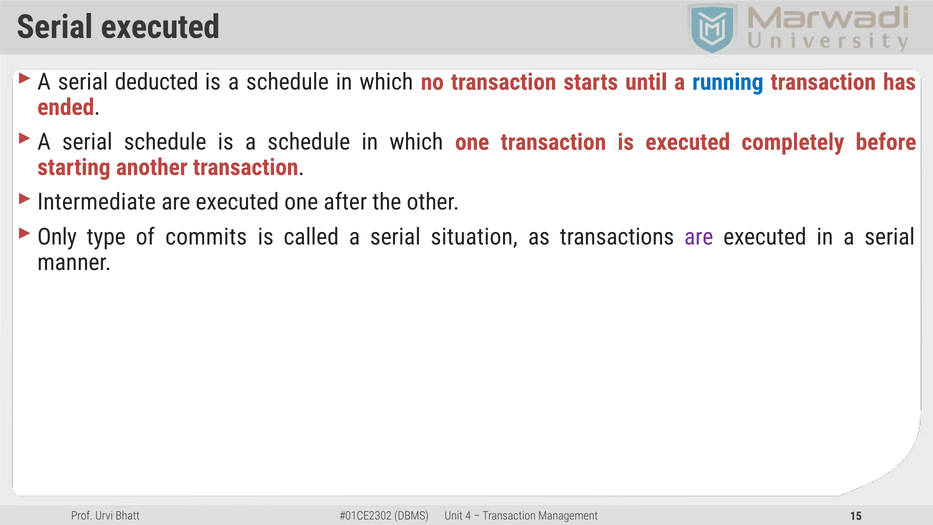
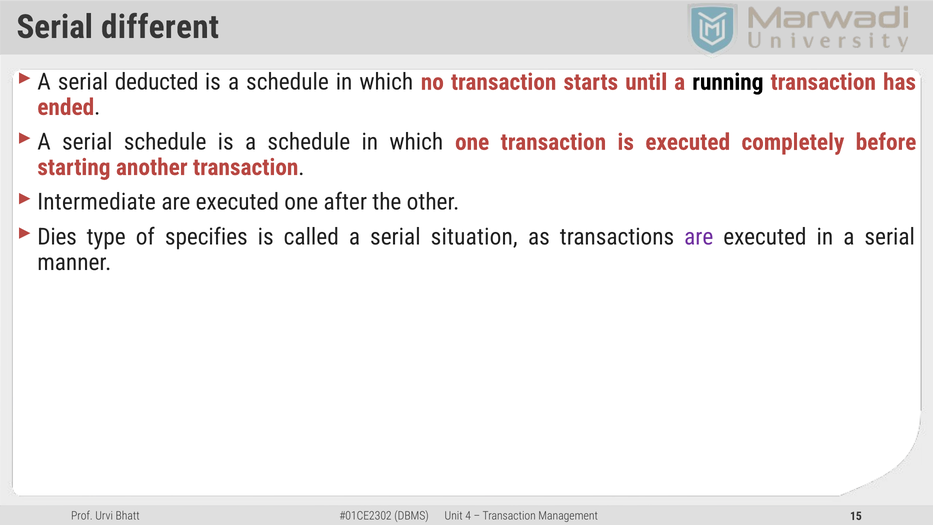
Serial executed: executed -> different
running colour: blue -> black
Only: Only -> Dies
commits: commits -> specifies
